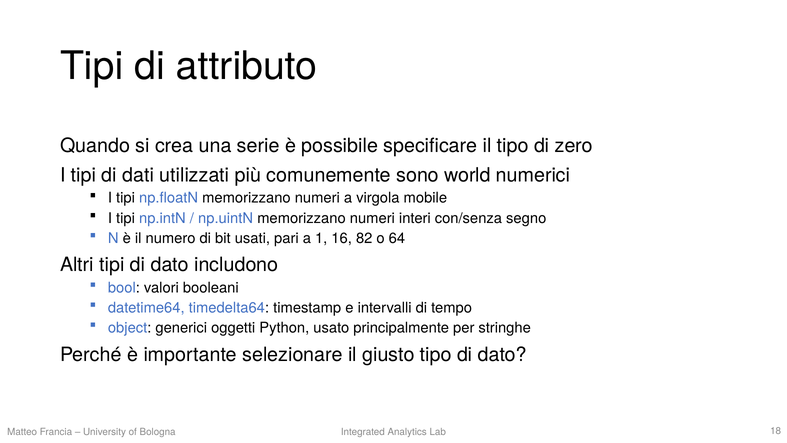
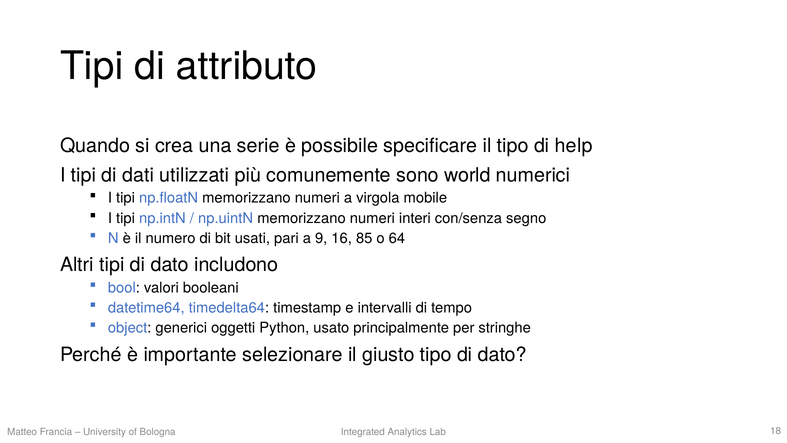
zero: zero -> help
1: 1 -> 9
82: 82 -> 85
